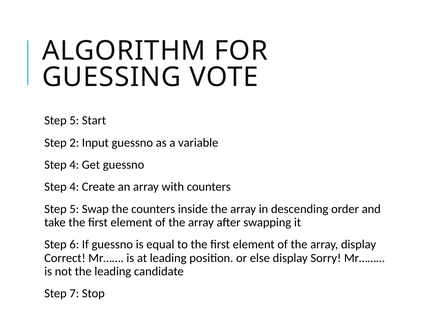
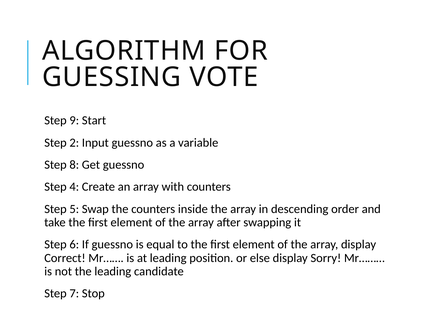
5 at (74, 121): 5 -> 9
4 at (74, 165): 4 -> 8
